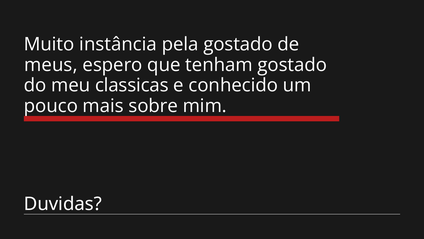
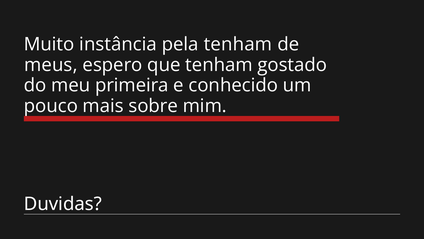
pela gostado: gostado -> tenham
classicas: classicas -> primeira
